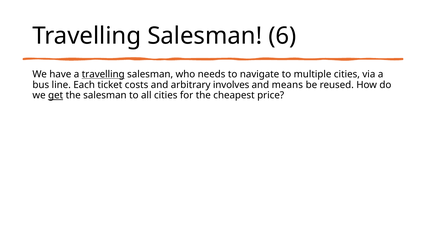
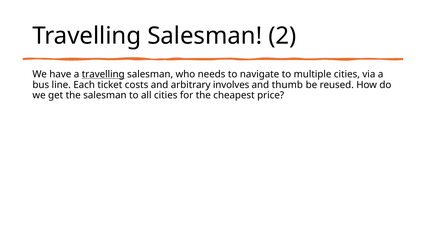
6: 6 -> 2
means: means -> thumb
get underline: present -> none
